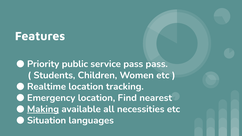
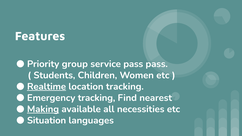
public: public -> group
Realtime underline: none -> present
Emergency location: location -> tracking
